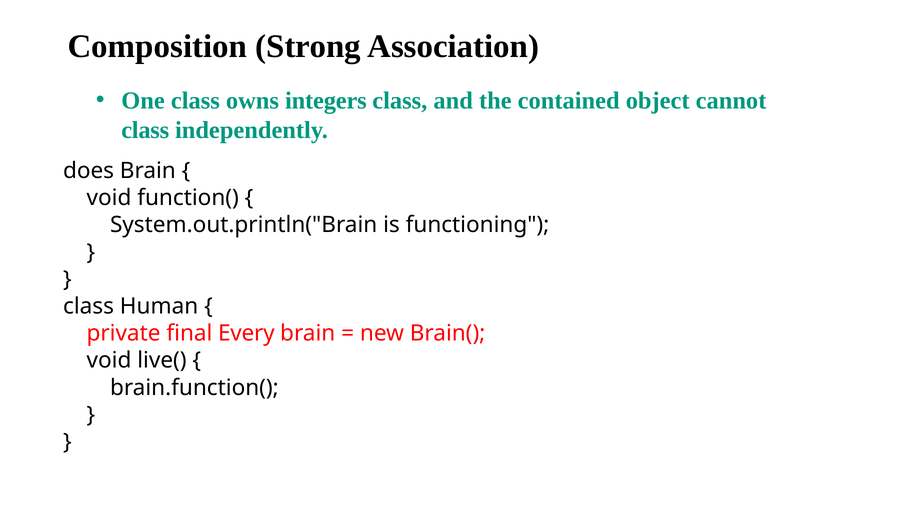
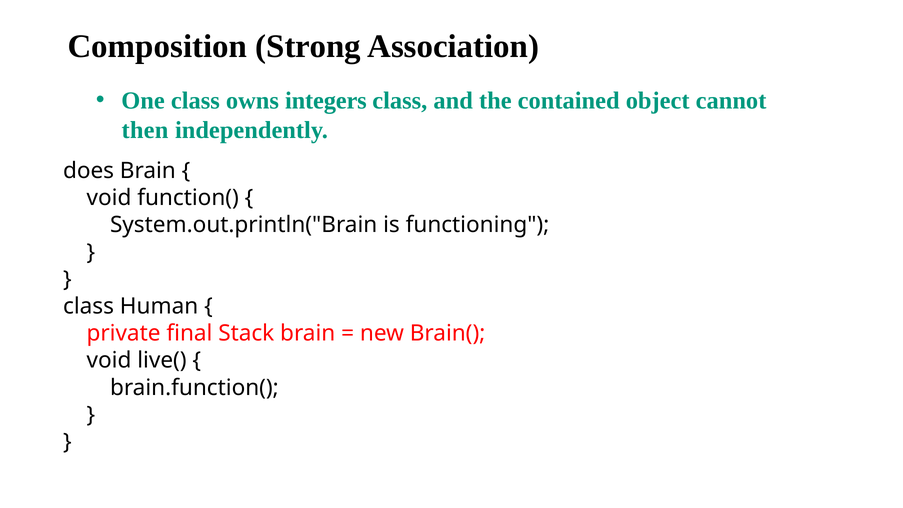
class at (145, 130): class -> then
Every: Every -> Stack
